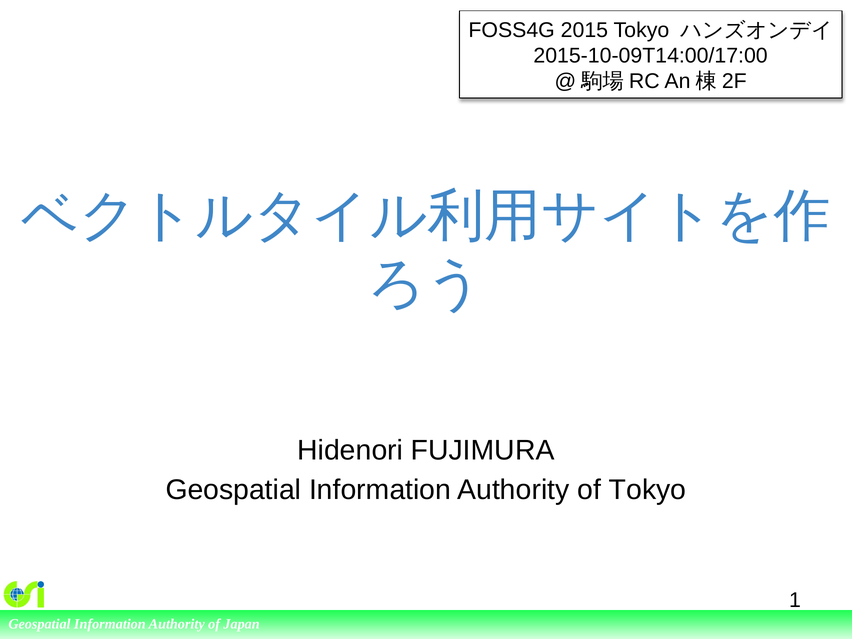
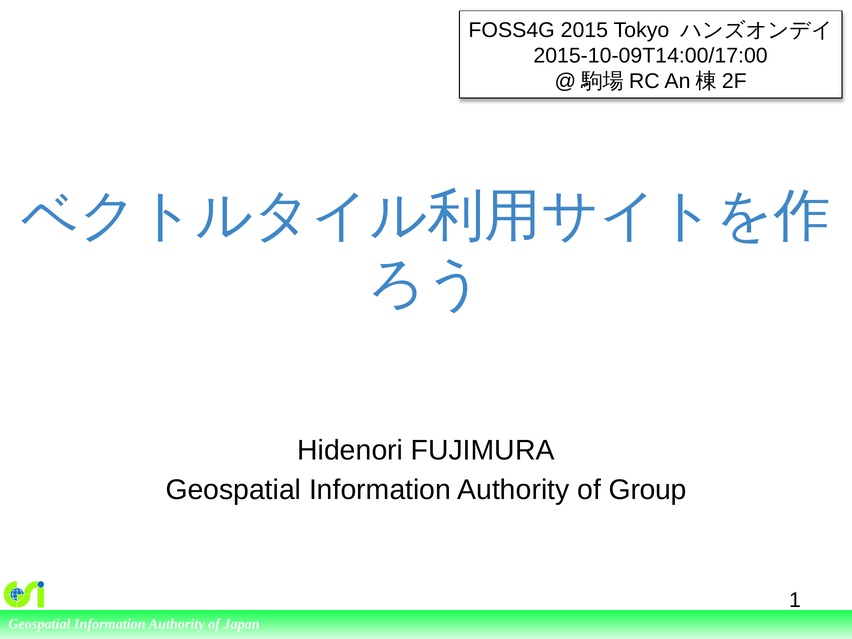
of Tokyo: Tokyo -> Group
